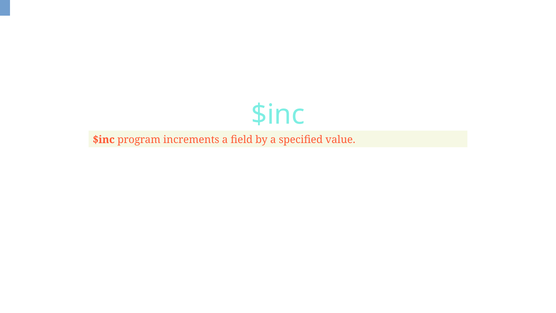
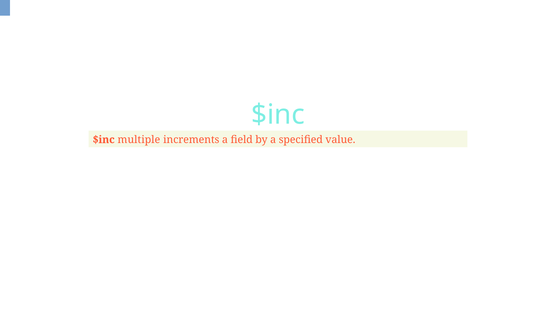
program: program -> multiple
